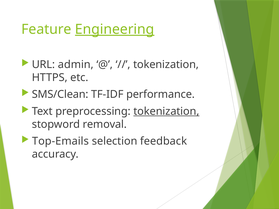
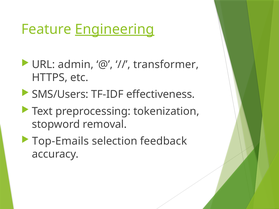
tokenization at (166, 65): tokenization -> transformer
SMS/Clean: SMS/Clean -> SMS/Users
performance: performance -> effectiveness
tokenization at (166, 111) underline: present -> none
